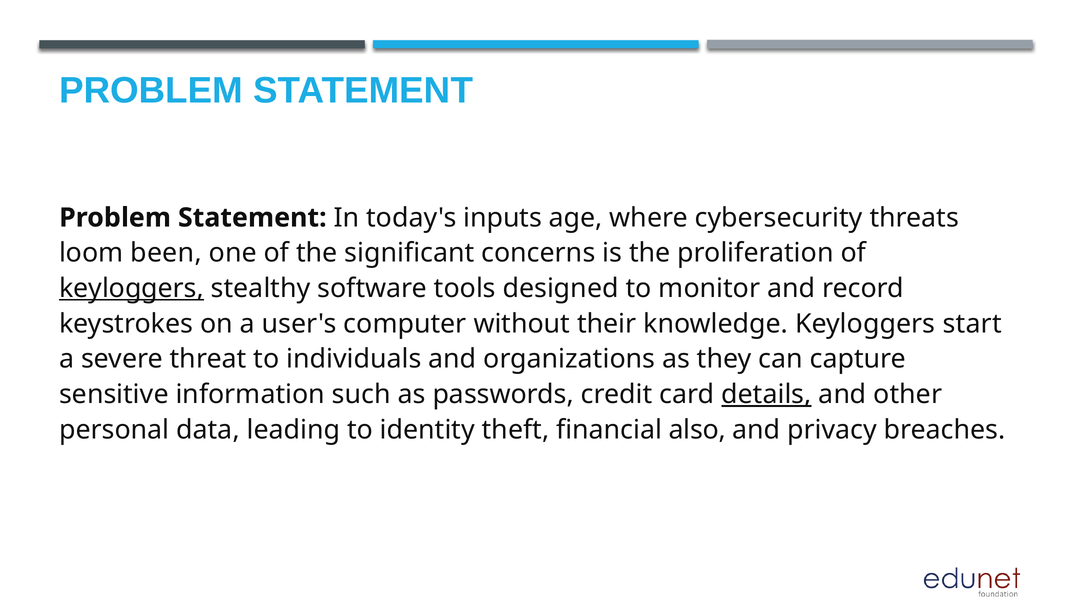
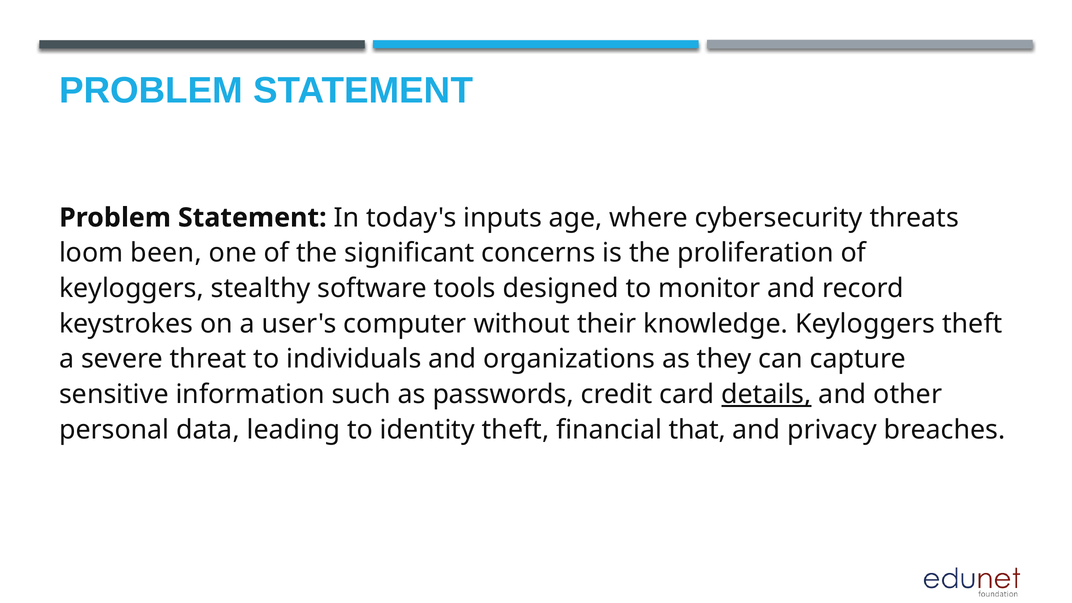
keyloggers at (132, 288) underline: present -> none
Keyloggers start: start -> theft
also: also -> that
